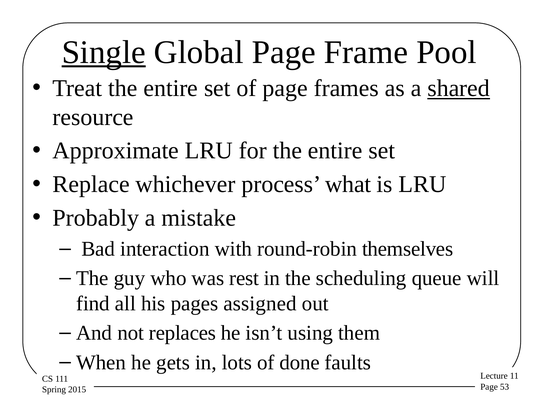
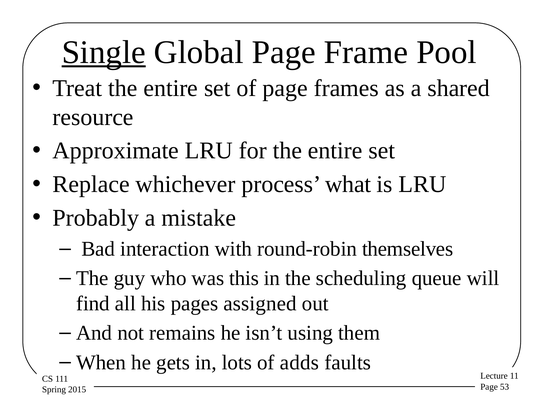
shared underline: present -> none
rest: rest -> this
replaces: replaces -> remains
done: done -> adds
